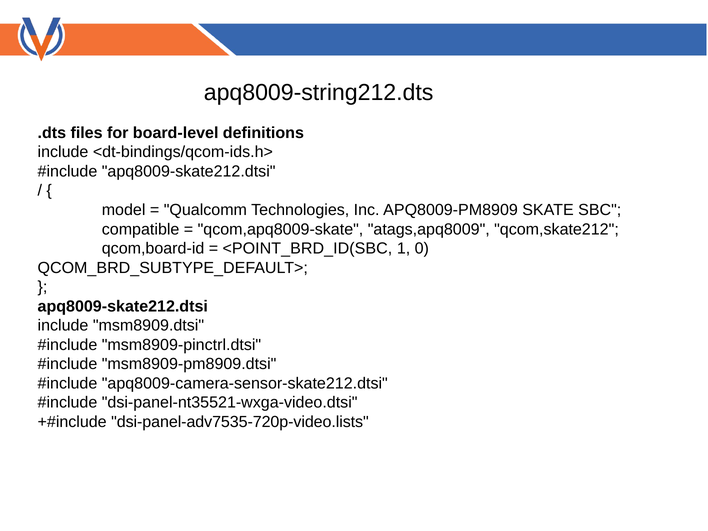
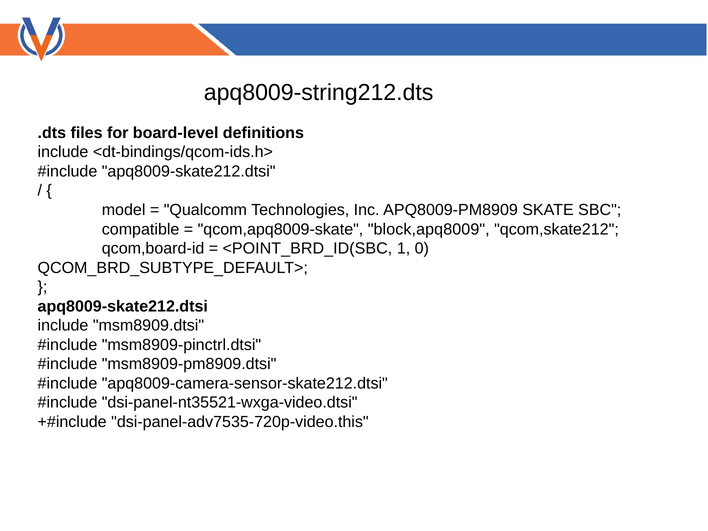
atags,apq8009: atags,apq8009 -> block,apq8009
dsi-panel-adv7535-720p-video.lists: dsi-panel-adv7535-720p-video.lists -> dsi-panel-adv7535-720p-video.this
